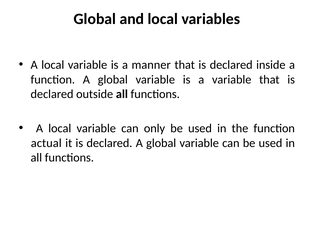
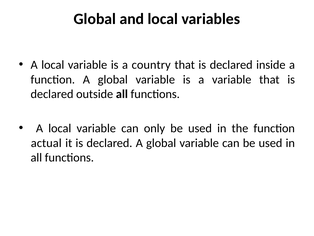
manner: manner -> country
